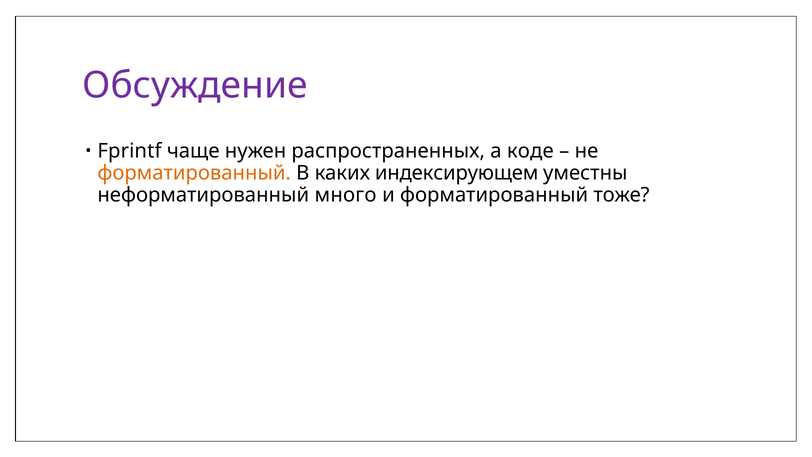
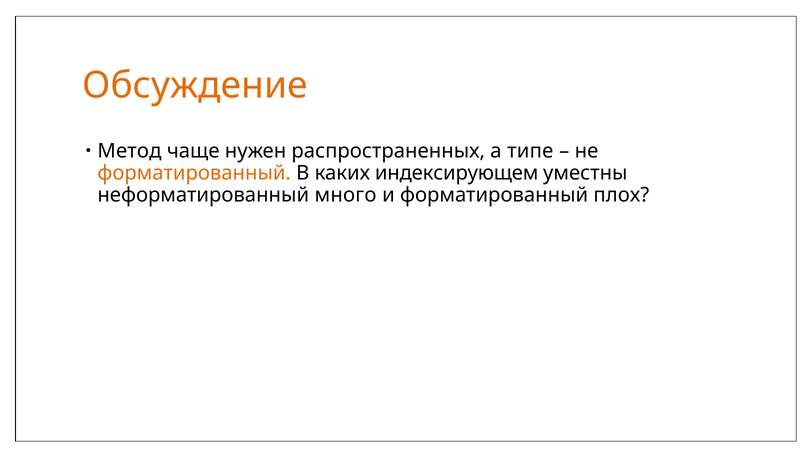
Обсуждение colour: purple -> orange
Fprintf: Fprintf -> Метод
коде: коде -> типе
тоже: тоже -> плох
